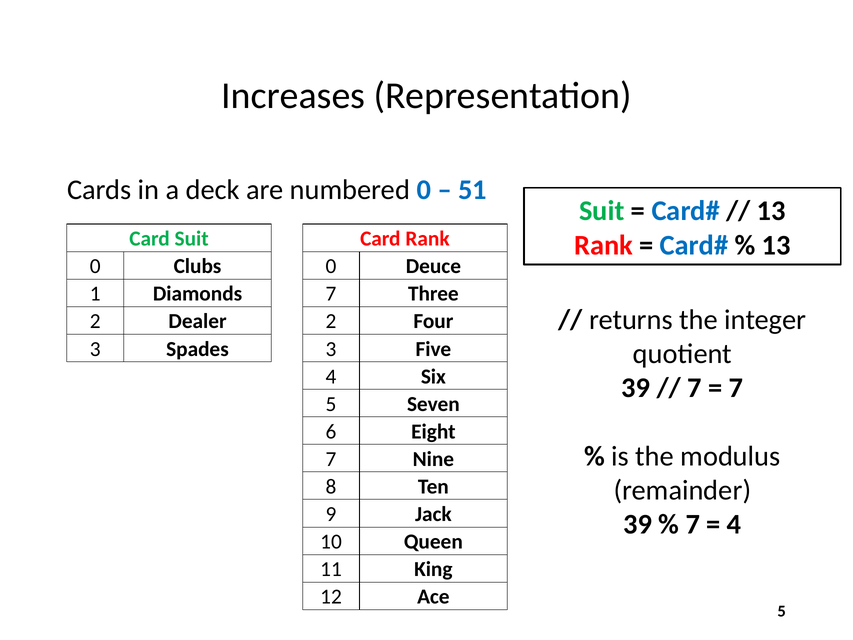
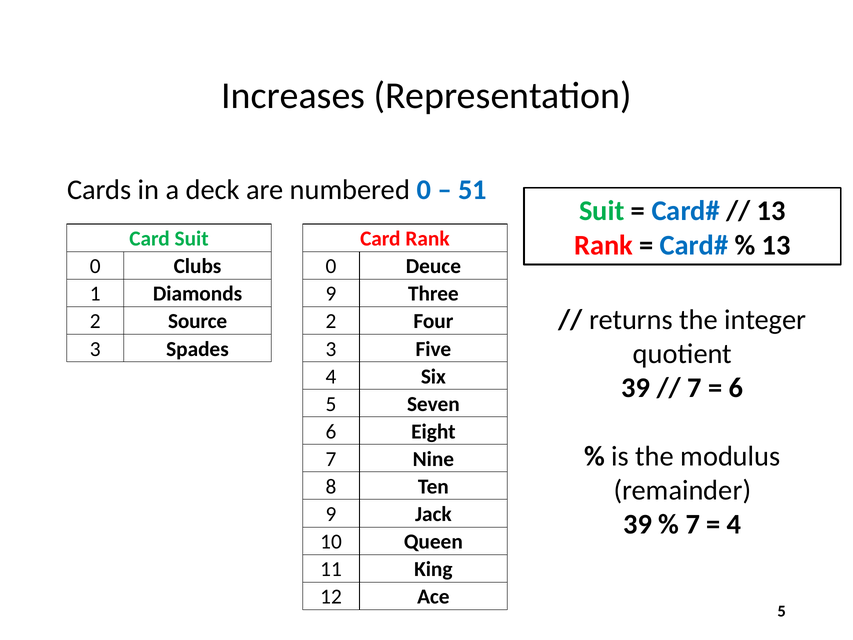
Diamonds 7: 7 -> 9
Dealer: Dealer -> Source
7 at (736, 388): 7 -> 6
